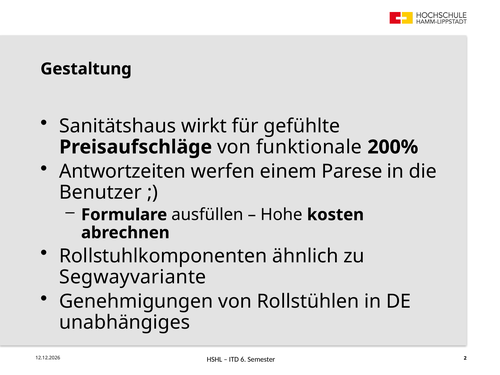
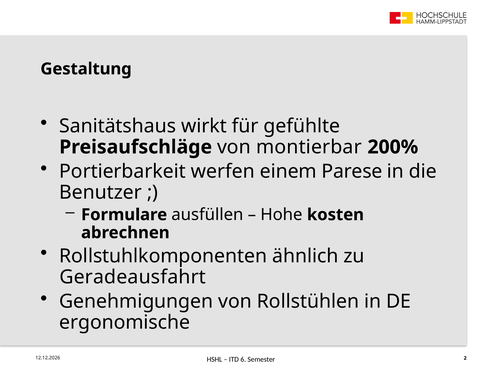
funktionale: funktionale -> montierbar
Antwortzeiten: Antwortzeiten -> Portierbarkeit
Segwayvariante: Segwayvariante -> Geradeausfahrt
unabhängiges: unabhängiges -> ergonomische
